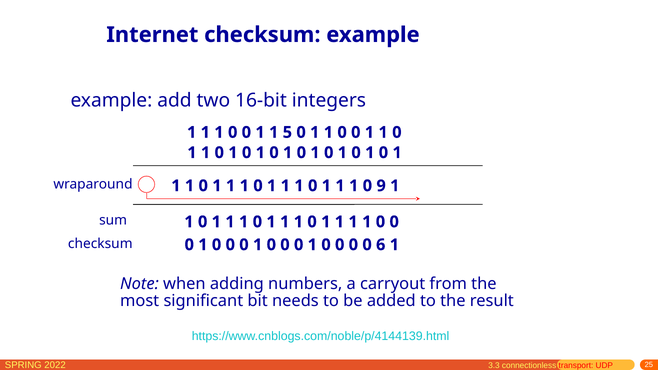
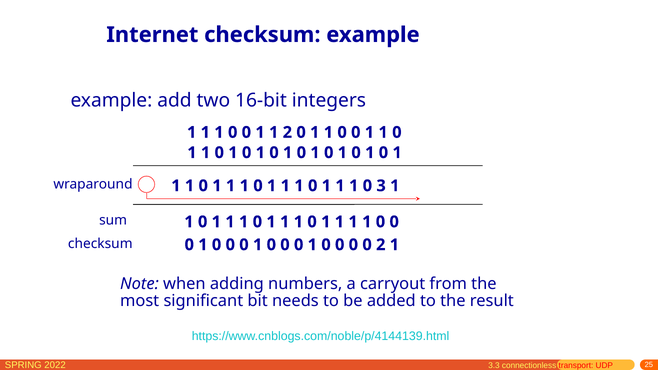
1 5: 5 -> 2
9: 9 -> 3
0 6: 6 -> 2
